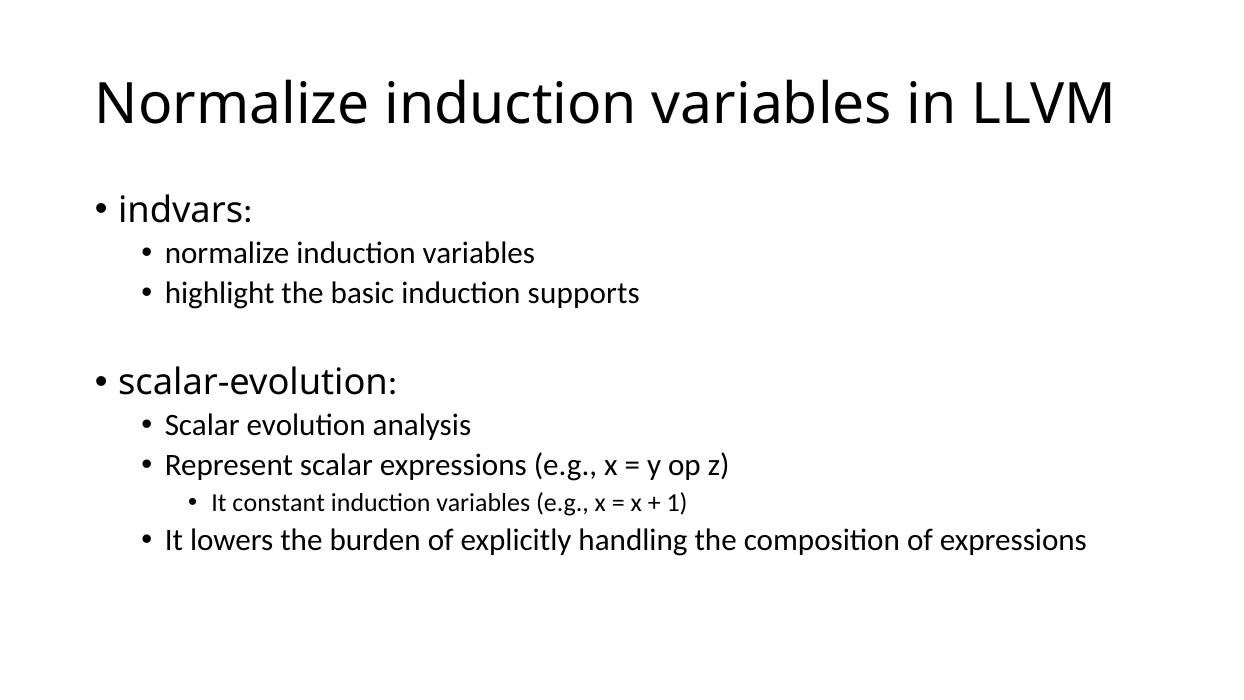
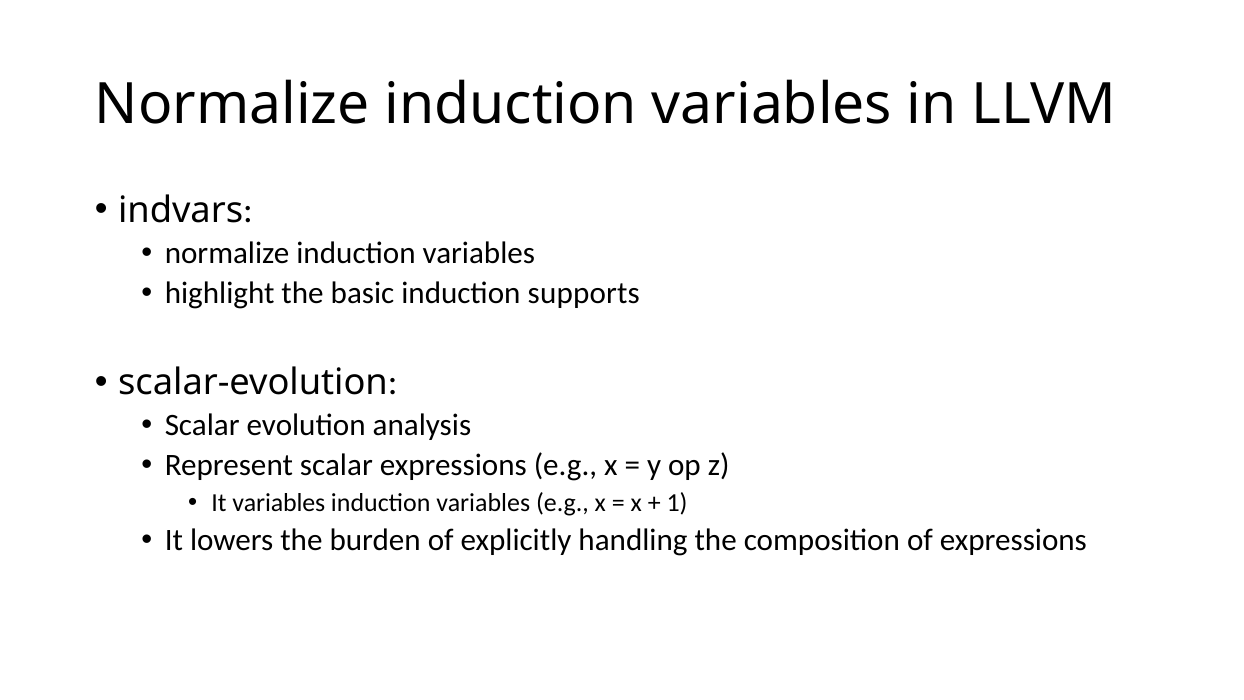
It constant: constant -> variables
